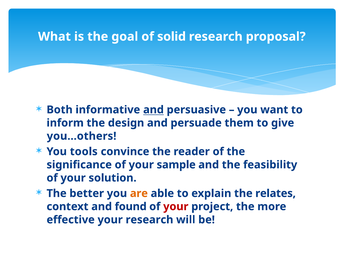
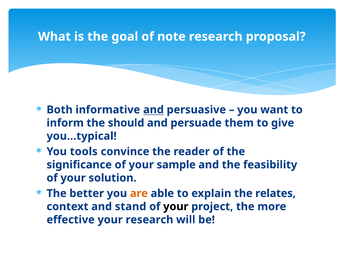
solid: solid -> note
design: design -> should
you…others: you…others -> you…typical
found: found -> stand
your at (176, 207) colour: red -> black
